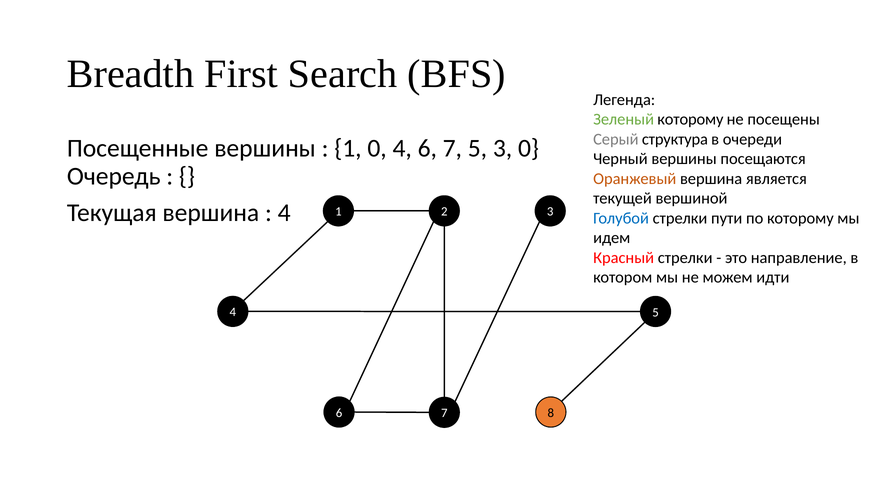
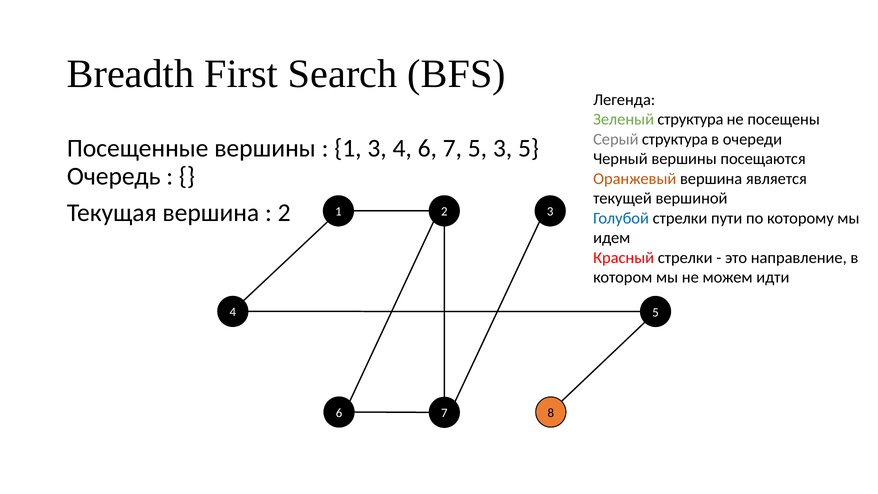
Зеленый которому: которому -> структура
1 0: 0 -> 3
3 0: 0 -> 5
4 at (284, 213): 4 -> 2
